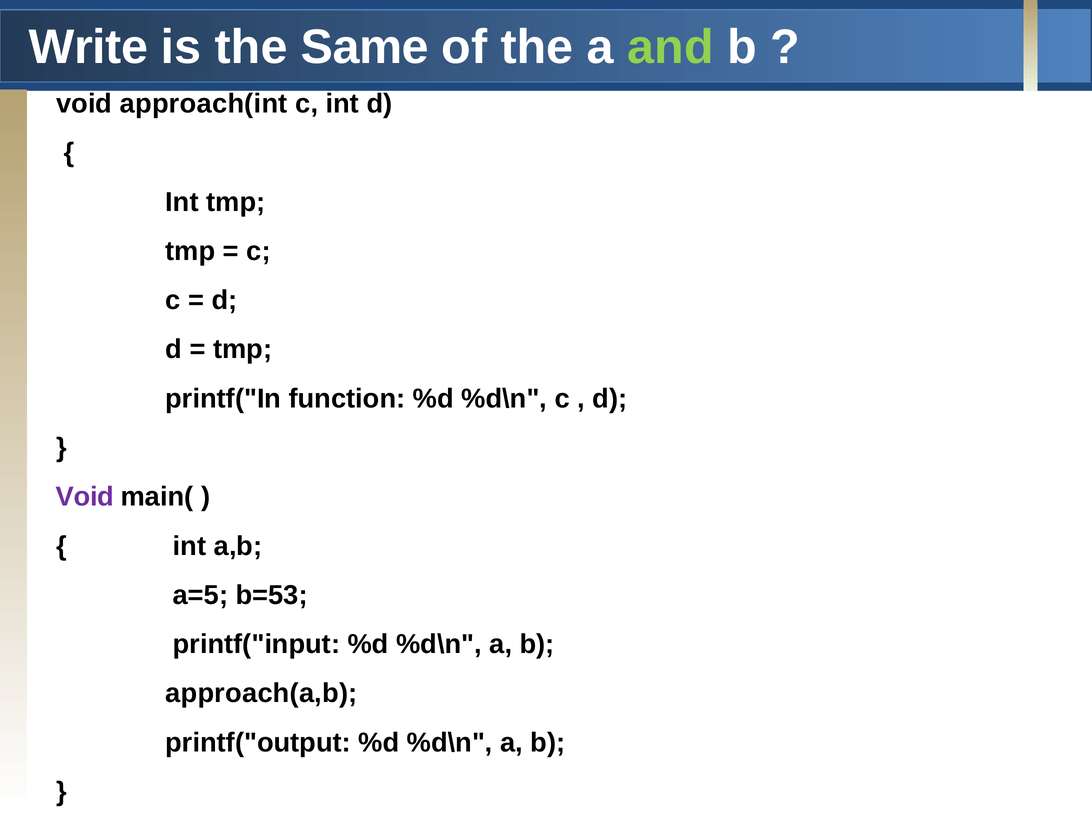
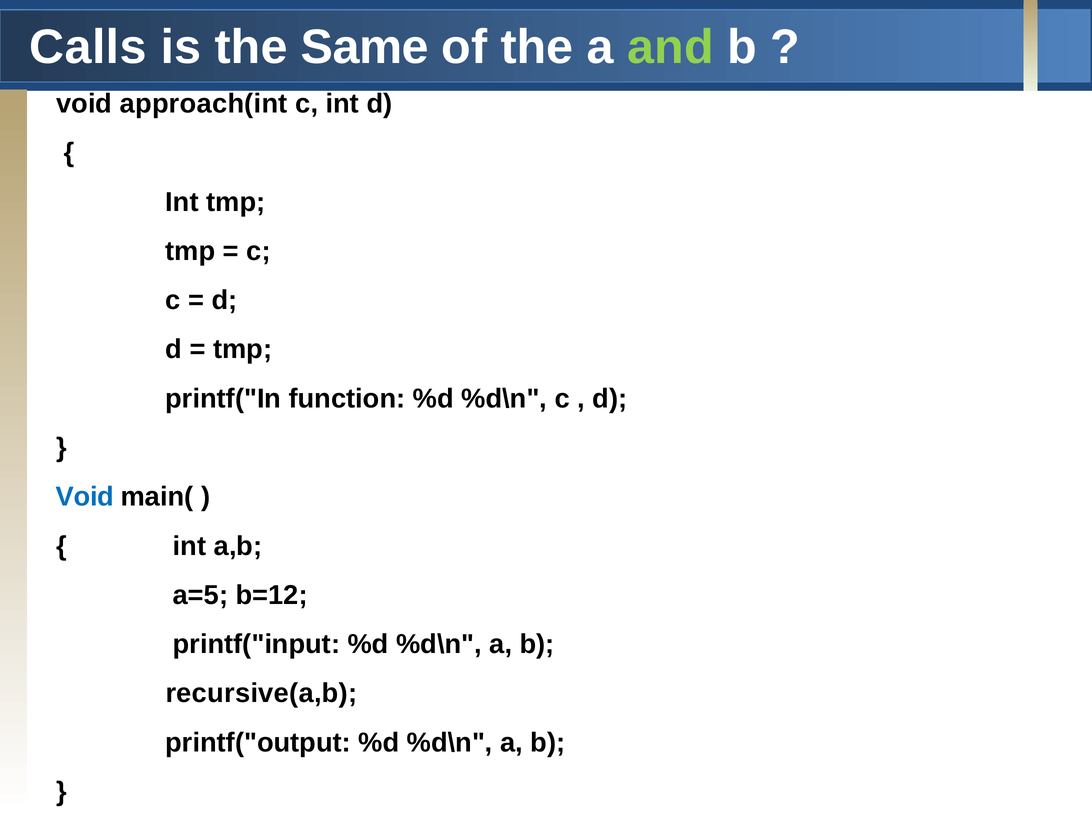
Write: Write -> Calls
Void at (85, 497) colour: purple -> blue
b=53: b=53 -> b=12
approach(a,b: approach(a,b -> recursive(a,b
